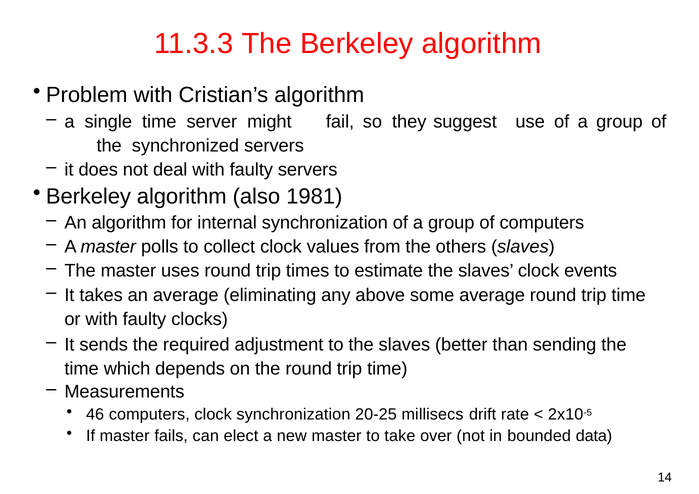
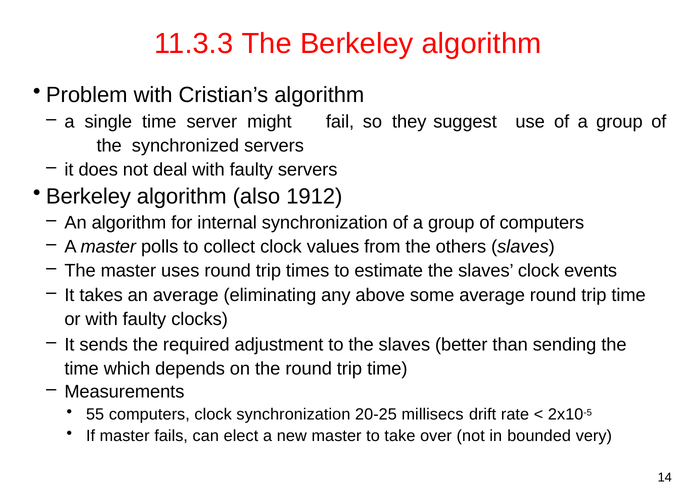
1981: 1981 -> 1912
46: 46 -> 55
data: data -> very
